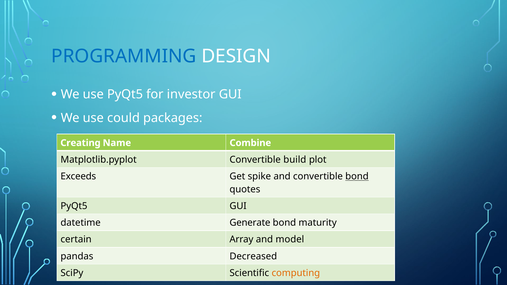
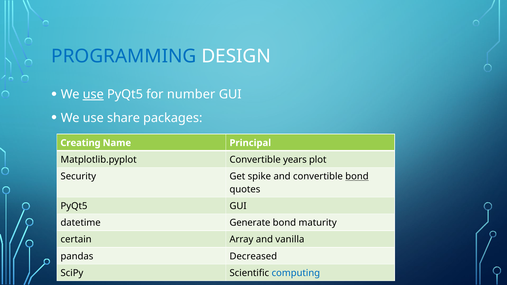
use at (93, 94) underline: none -> present
investor: investor -> number
could: could -> share
Combine: Combine -> Principal
build: build -> years
Exceeds: Exceeds -> Security
model: model -> vanilla
computing colour: orange -> blue
